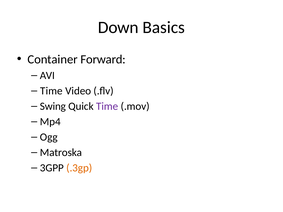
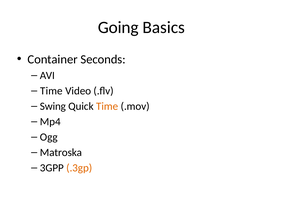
Down: Down -> Going
Forward: Forward -> Seconds
Time at (107, 106) colour: purple -> orange
